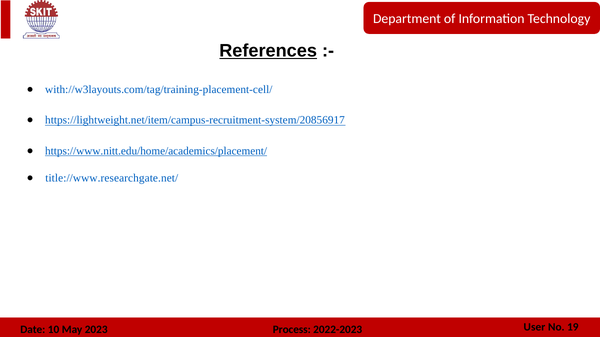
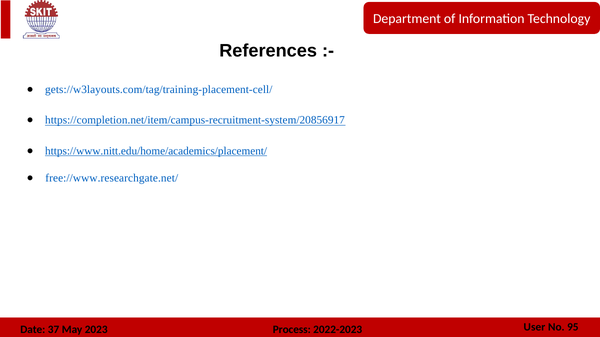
References underline: present -> none
with://w3layouts.com/tag/training-placement-cell/: with://w3layouts.com/tag/training-placement-cell/ -> gets://w3layouts.com/tag/training-placement-cell/
https://lightweight.net/item/campus-recruitment-system/20856917: https://lightweight.net/item/campus-recruitment-system/20856917 -> https://completion.net/item/campus-recruitment-system/20856917
title://www.researchgate.net/: title://www.researchgate.net/ -> free://www.researchgate.net/
10: 10 -> 37
19: 19 -> 95
